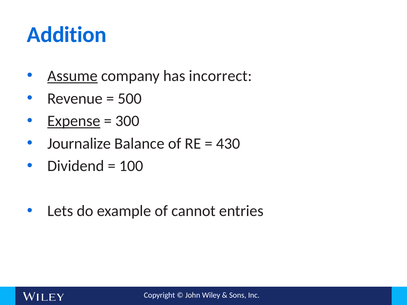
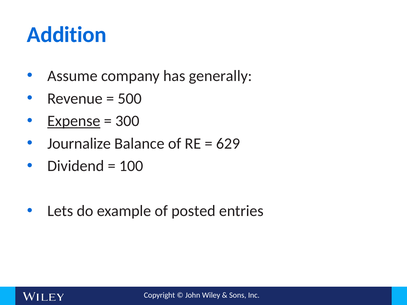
Assume underline: present -> none
incorrect: incorrect -> generally
430: 430 -> 629
cannot: cannot -> posted
